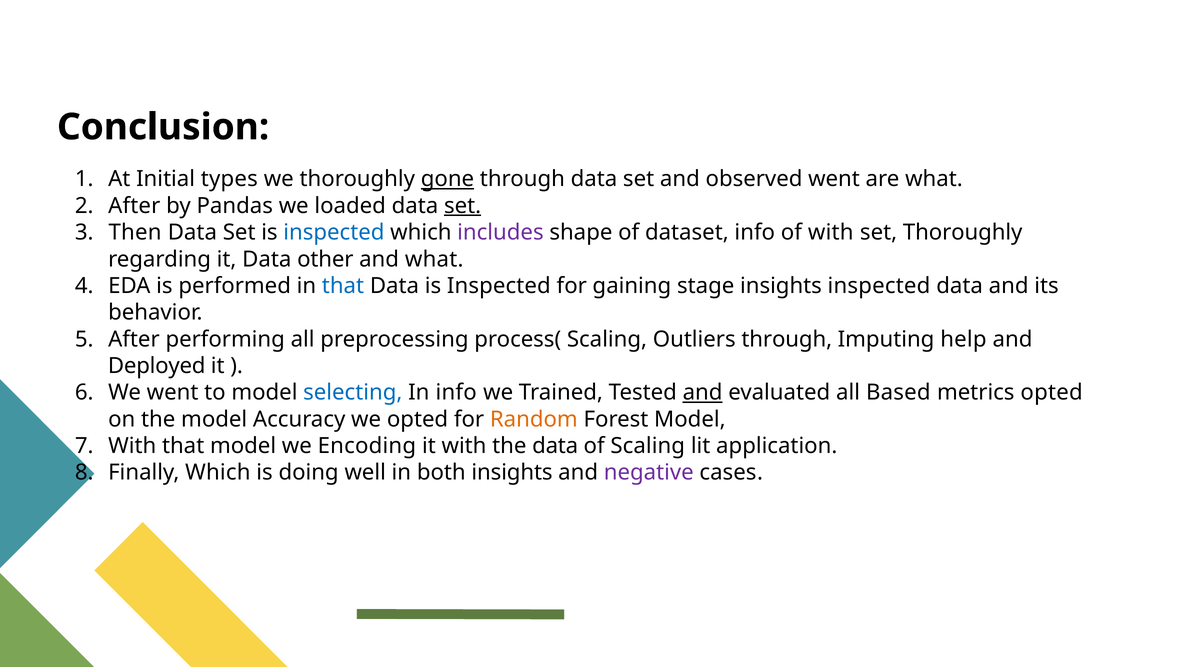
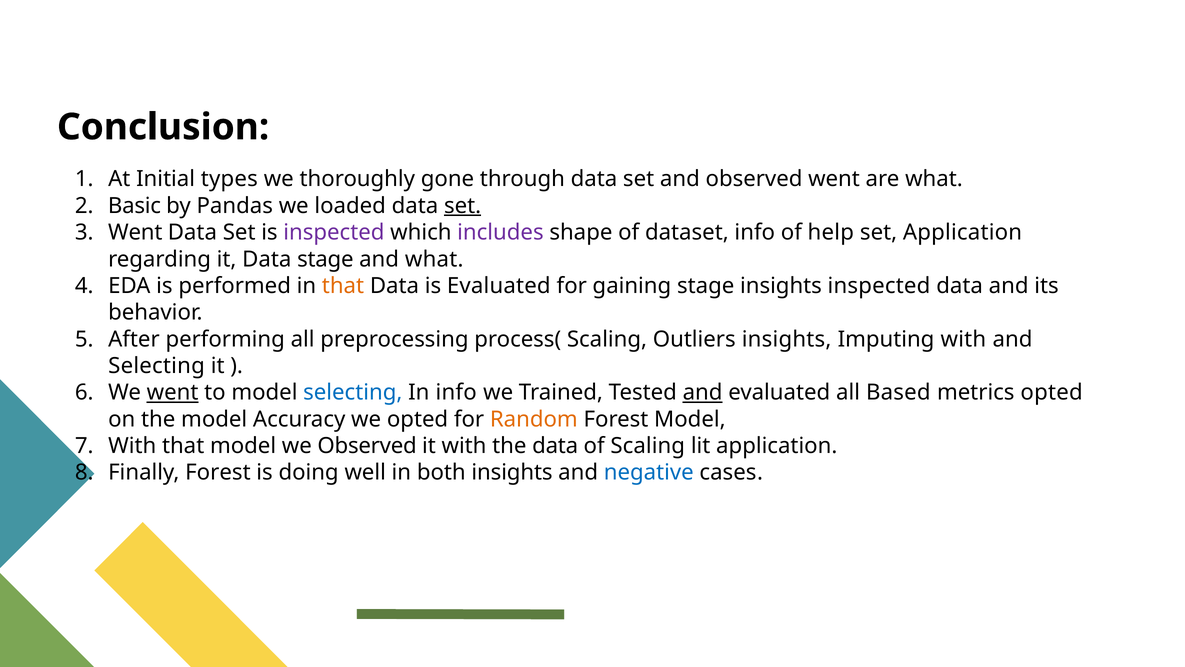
gone underline: present -> none
After at (134, 206): After -> Basic
Then at (135, 232): Then -> Went
inspected at (334, 232) colour: blue -> purple
of with: with -> help
set Thoroughly: Thoroughly -> Application
Data other: other -> stage
that at (343, 286) colour: blue -> orange
Data is Inspected: Inspected -> Evaluated
Outliers through: through -> insights
Imputing help: help -> with
Deployed at (157, 366): Deployed -> Selecting
went at (173, 392) underline: none -> present
we Encoding: Encoding -> Observed
Finally Which: Which -> Forest
negative colour: purple -> blue
